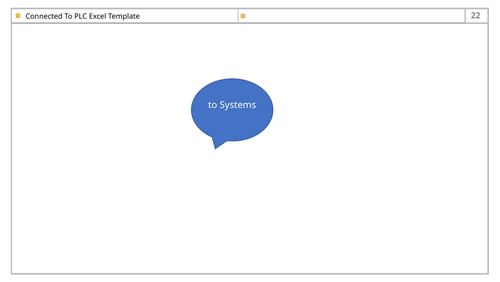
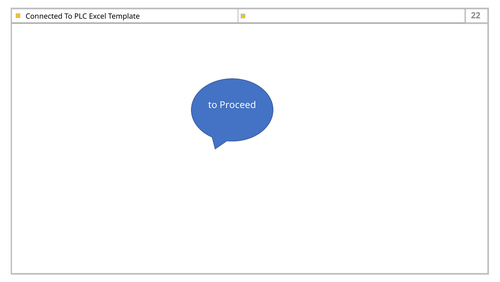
Systems: Systems -> Proceed
